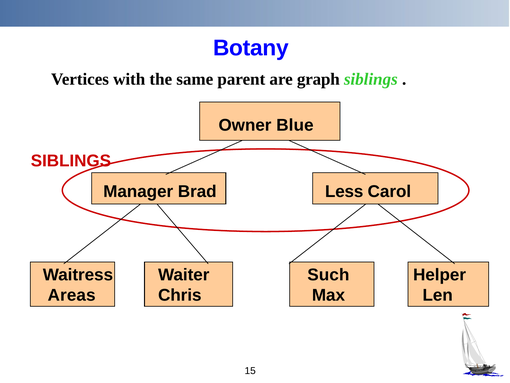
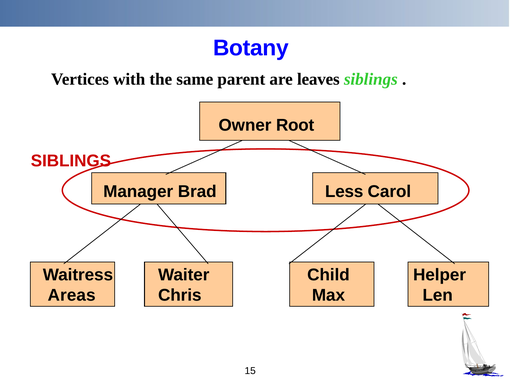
graph: graph -> leaves
Blue: Blue -> Root
Such: Such -> Child
